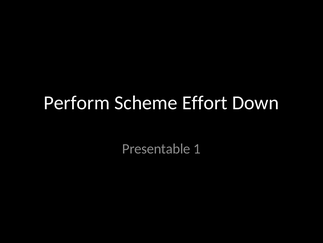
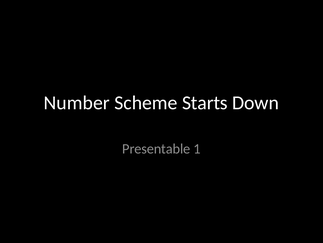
Perform: Perform -> Number
Effort: Effort -> Starts
